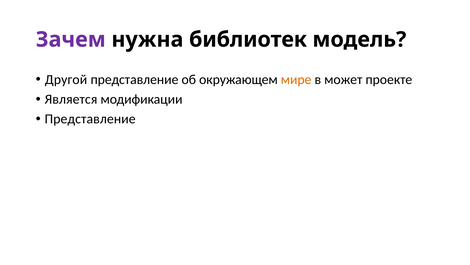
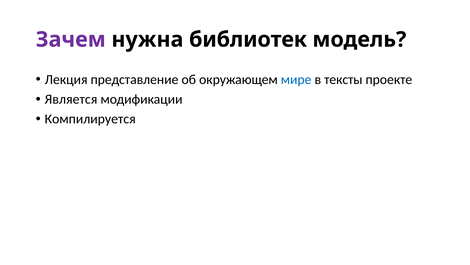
Другой: Другой -> Лекция
мире colour: orange -> blue
может: может -> тексты
Представление at (90, 119): Представление -> Компилируется
